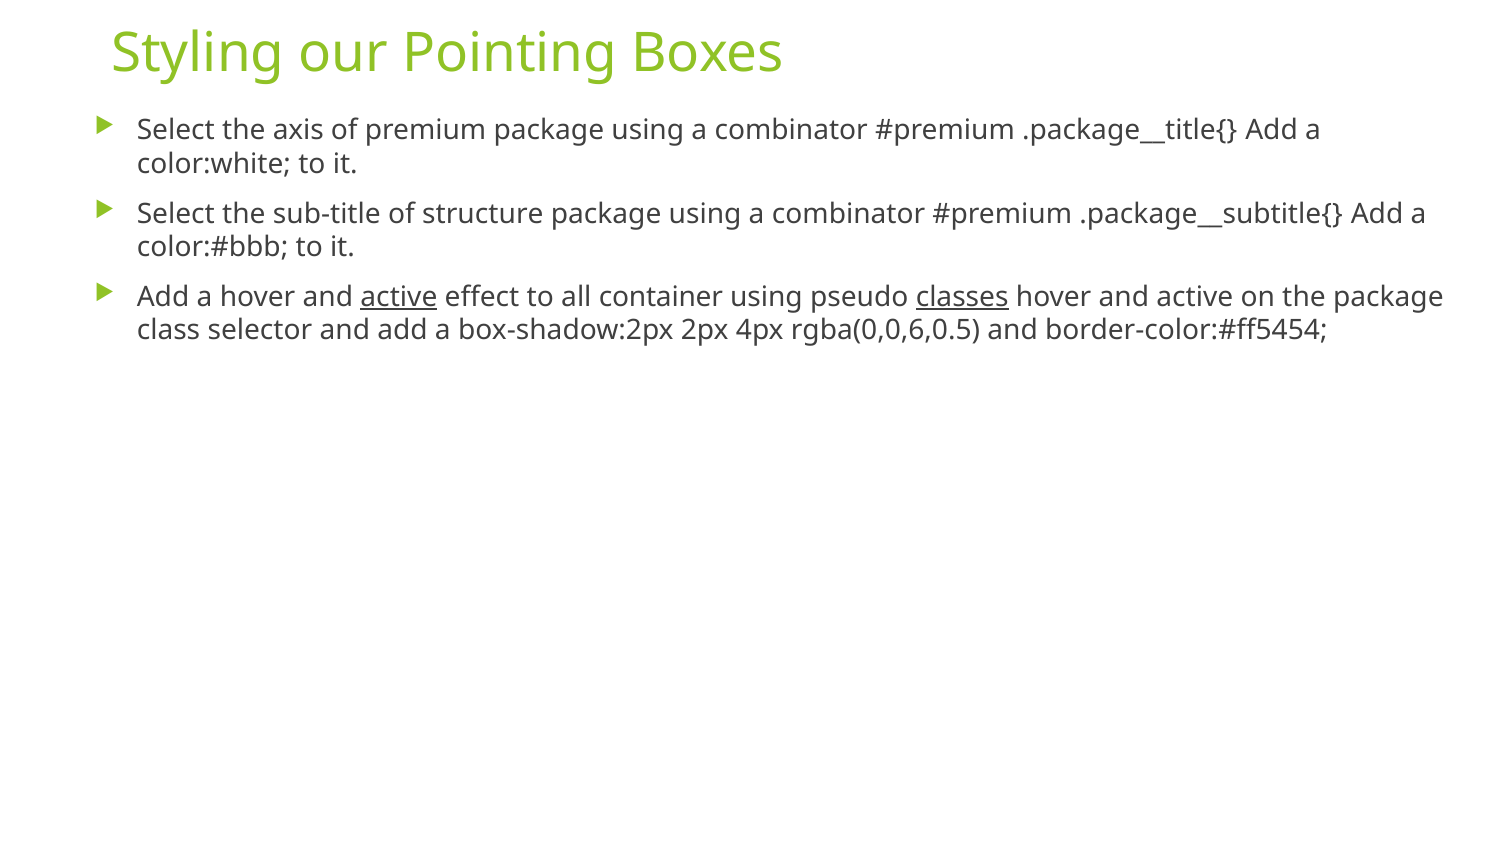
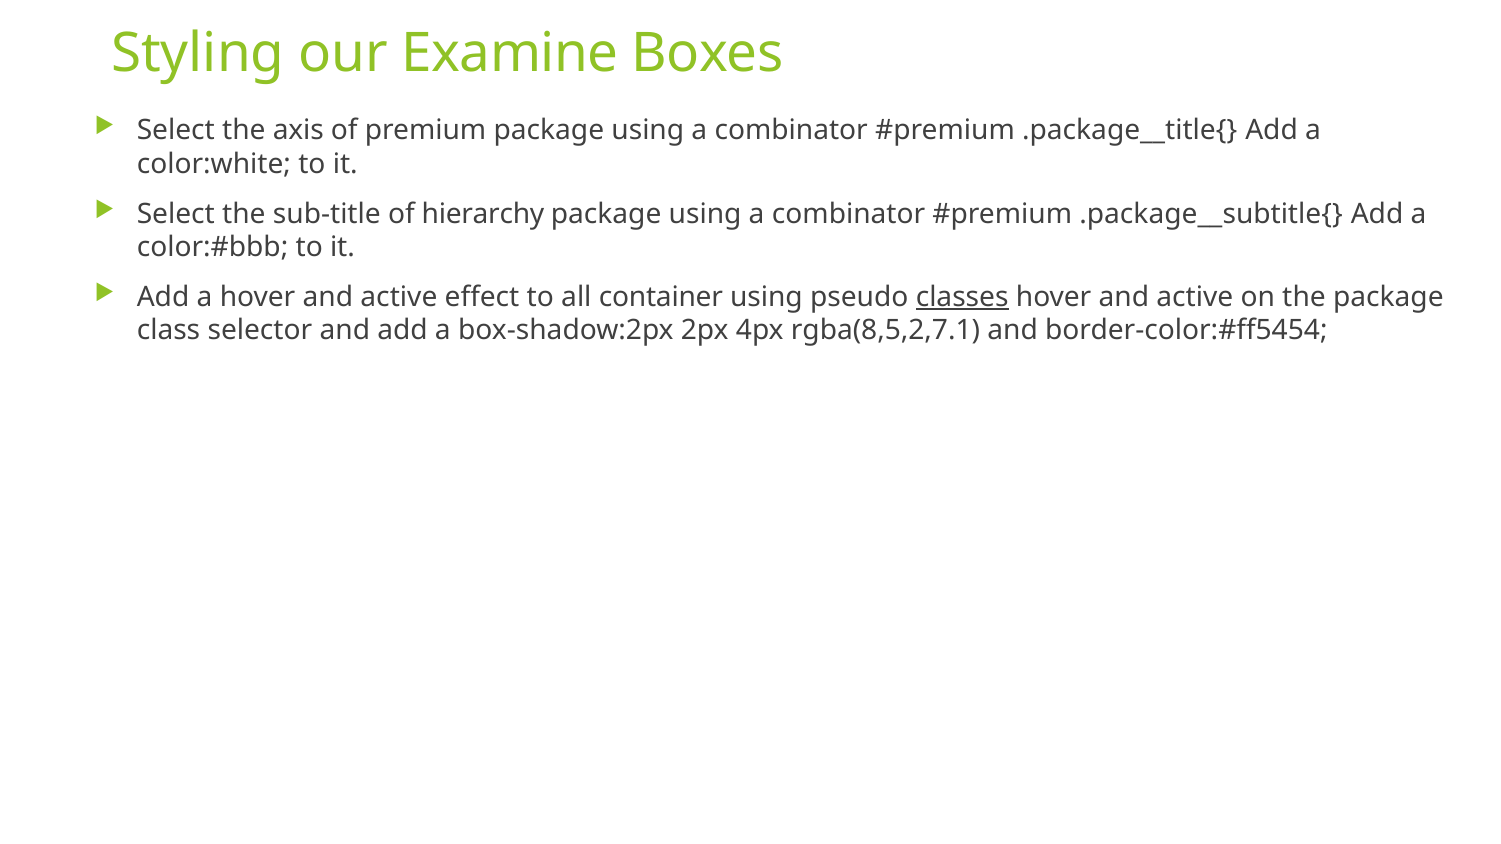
Pointing: Pointing -> Examine
structure: structure -> hierarchy
active at (399, 297) underline: present -> none
rgba(0,0,6,0.5: rgba(0,0,6,0.5 -> rgba(8,5,2,7.1
